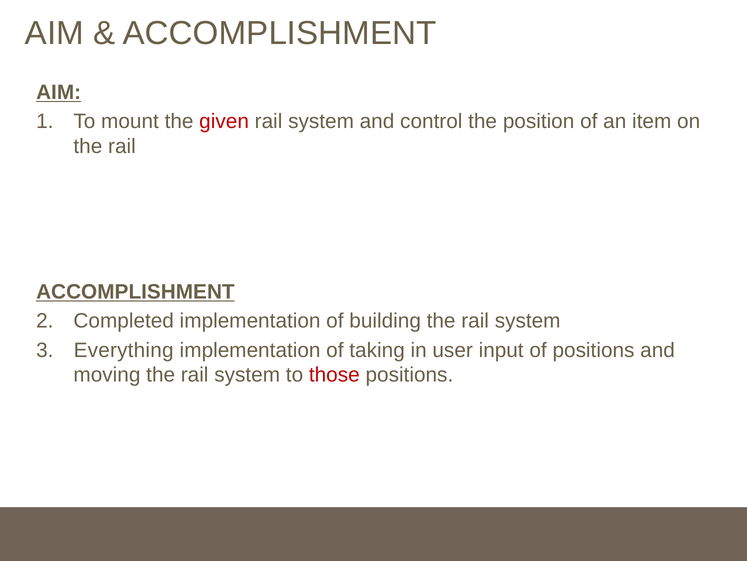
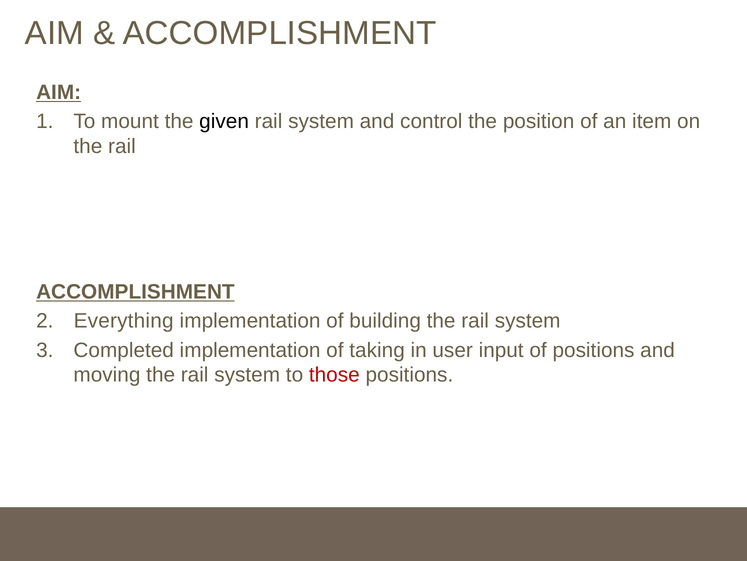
given colour: red -> black
Completed: Completed -> Everything
Everything: Everything -> Completed
